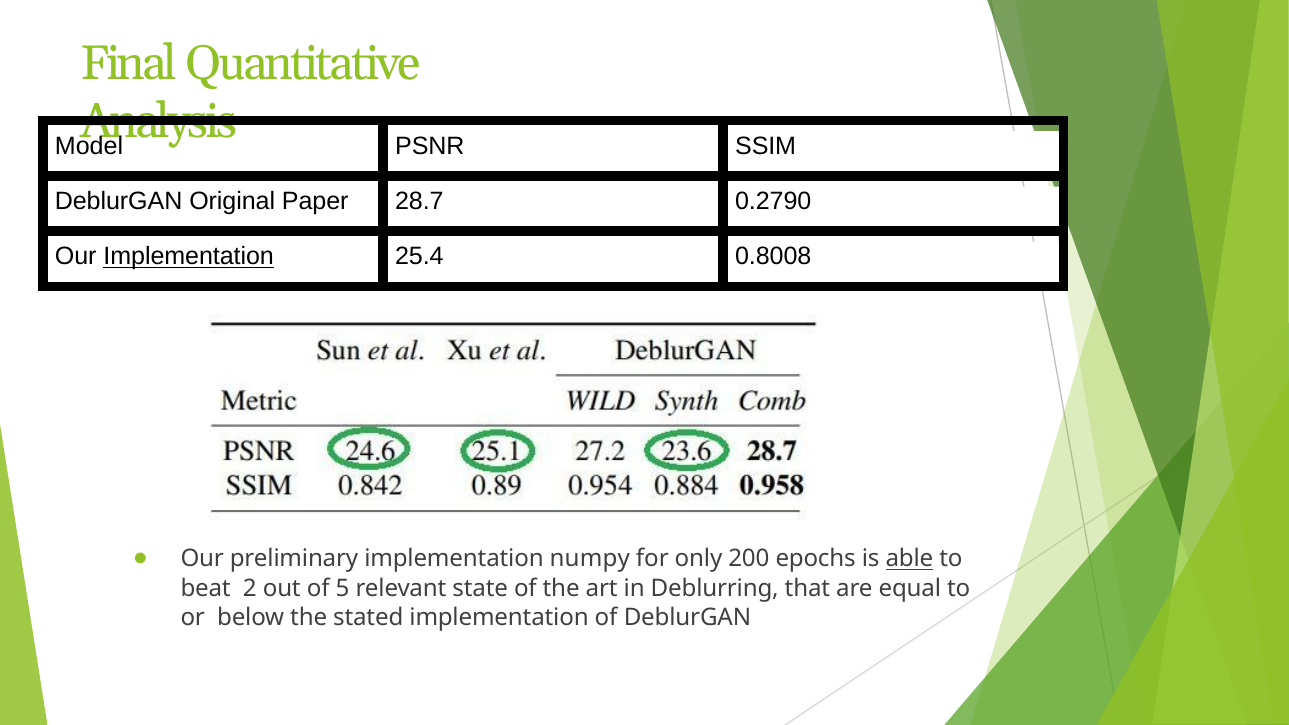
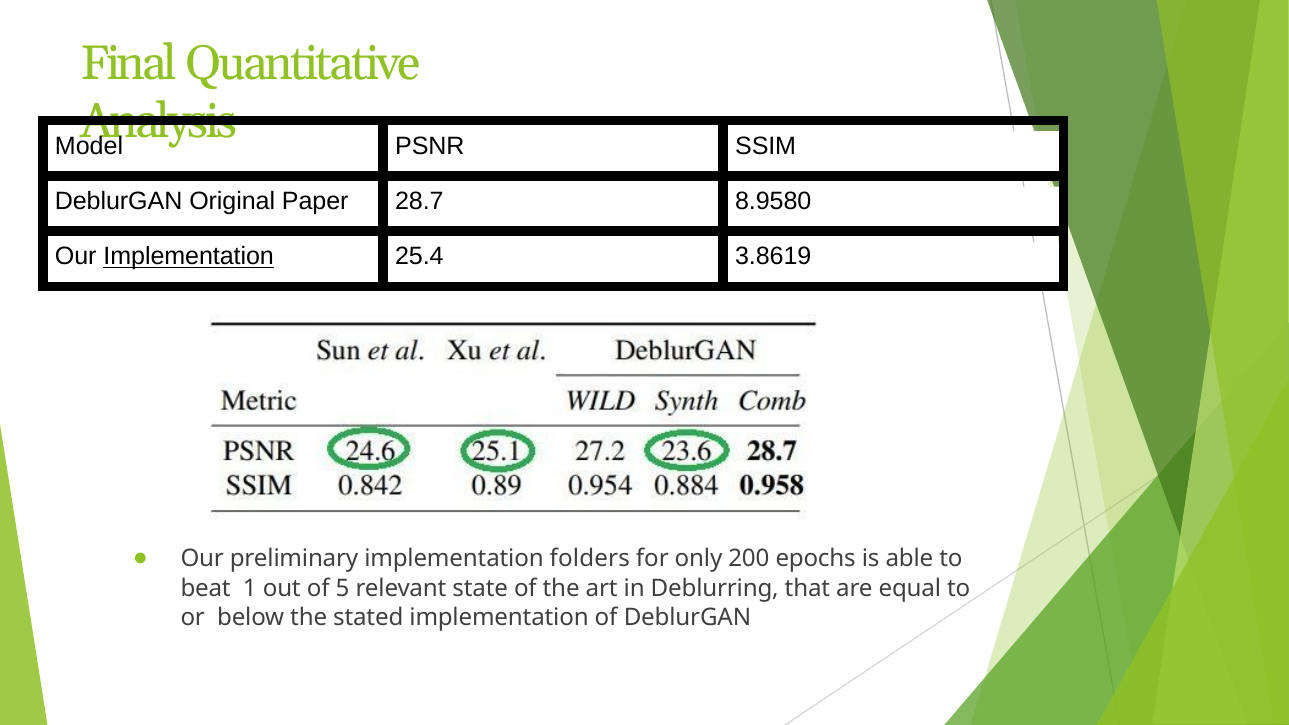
0.2790: 0.2790 -> 8.9580
0.8008: 0.8008 -> 3.8619
numpy: numpy -> folders
able underline: present -> none
2: 2 -> 1
